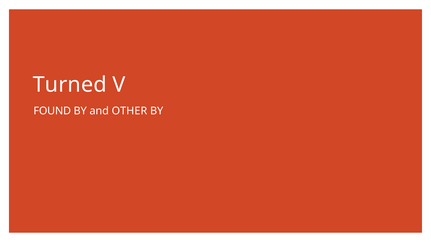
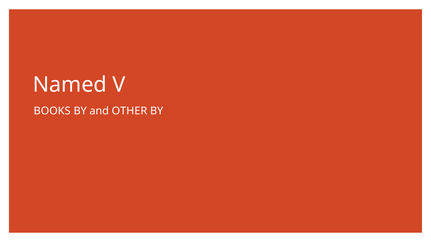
Turned: Turned -> Named
FOUND: FOUND -> BOOKS
